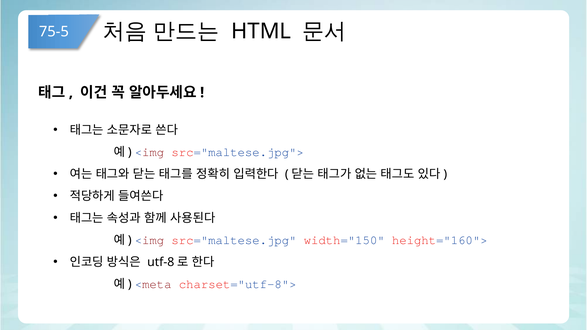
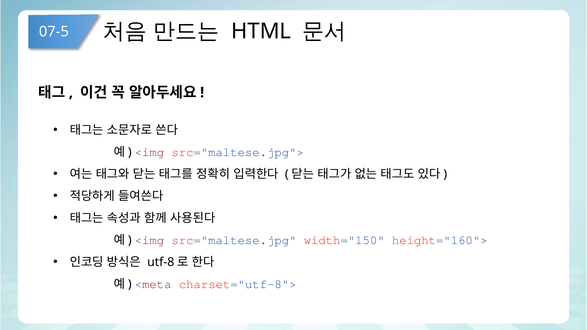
75-5: 75-5 -> 07-5
